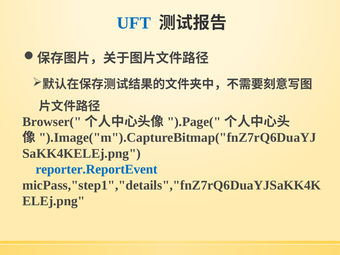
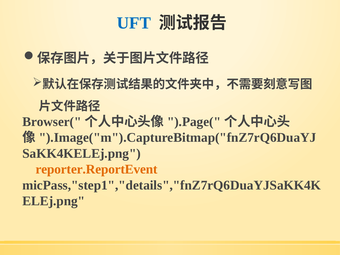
reporter.ReportEvent colour: blue -> orange
